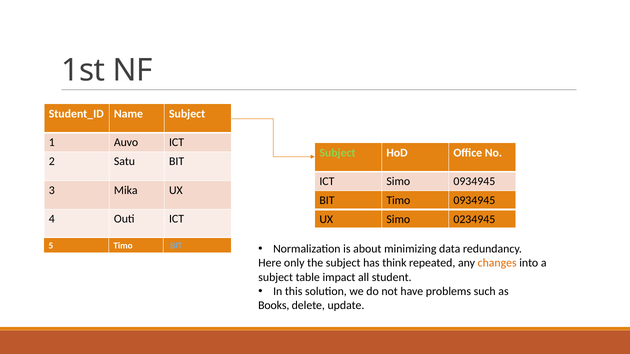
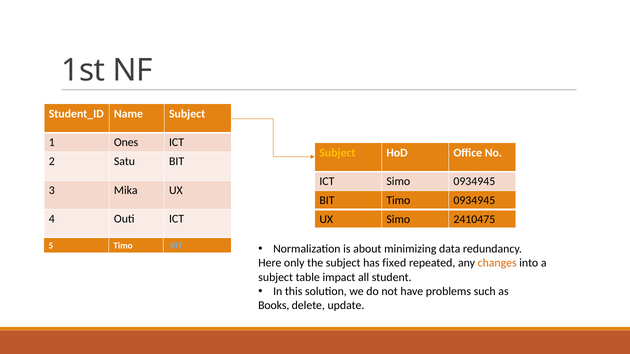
Auvo: Auvo -> Ones
Subject at (337, 153) colour: light green -> yellow
0234945: 0234945 -> 2410475
think: think -> fixed
